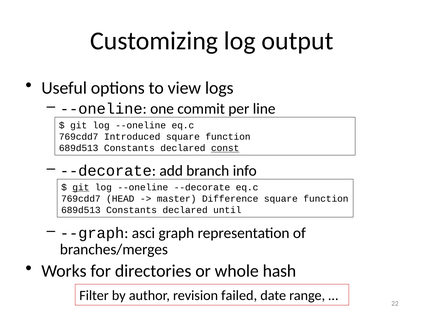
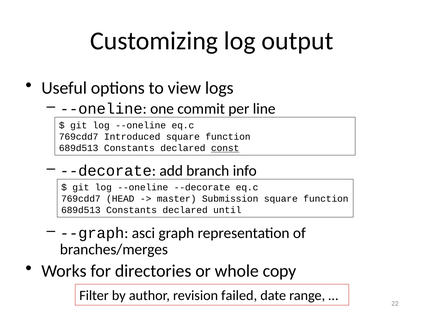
git at (81, 187) underline: present -> none
Difference: Difference -> Submission
hash: hash -> copy
